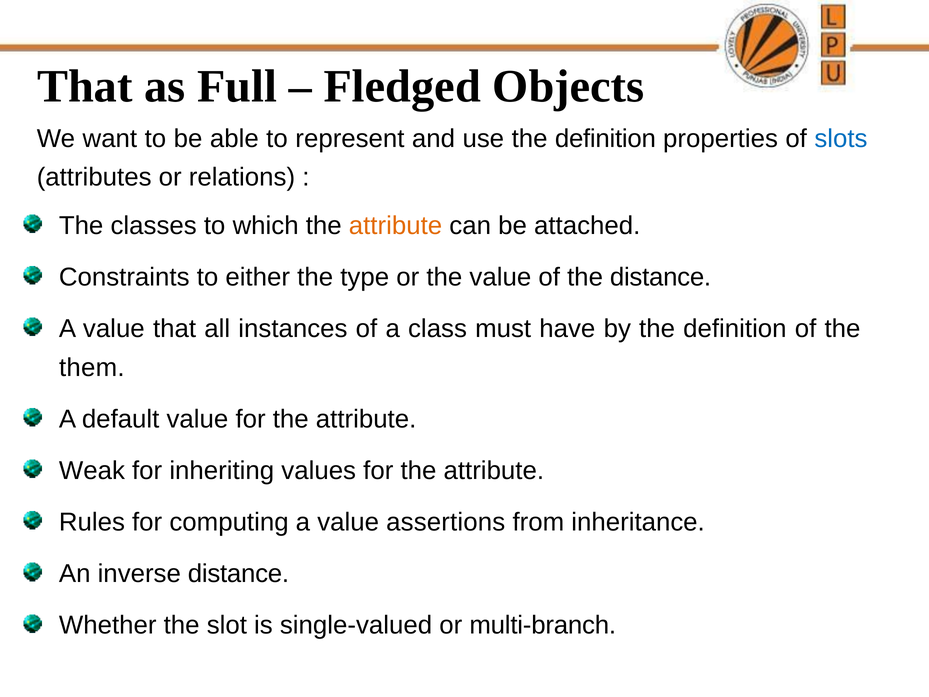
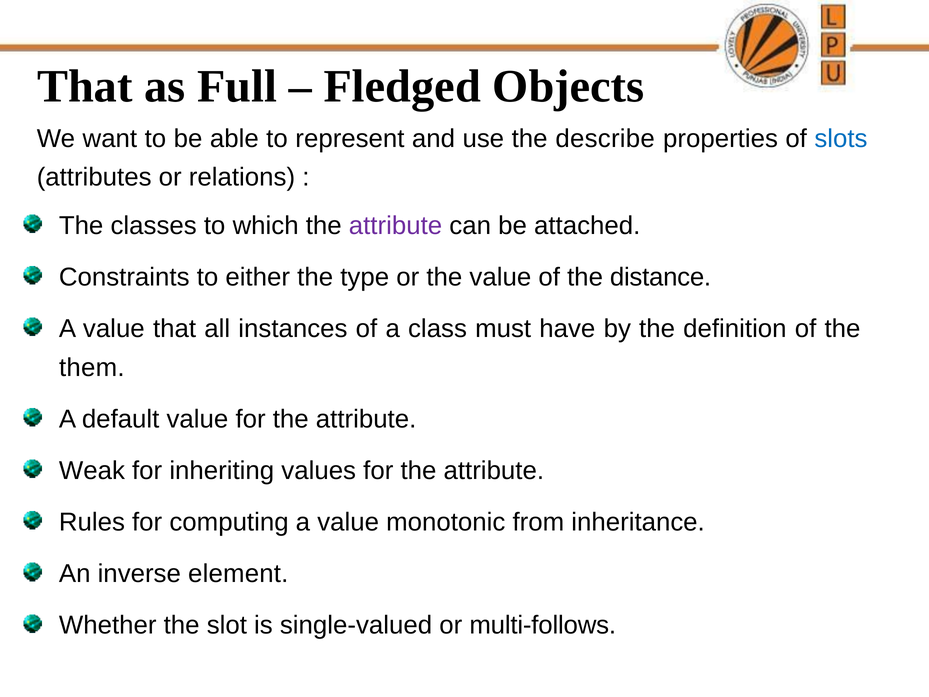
use the definition: definition -> describe
attribute at (395, 226) colour: orange -> purple
assertions: assertions -> monotonic
inverse distance: distance -> element
multi-branch: multi-branch -> multi-follows
